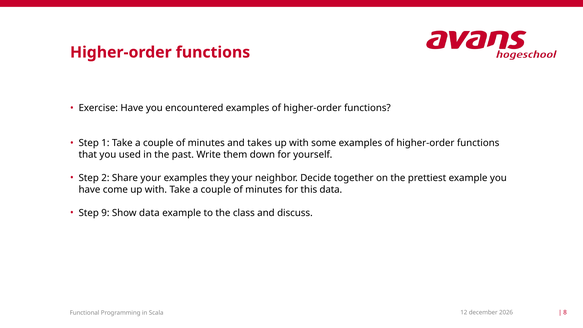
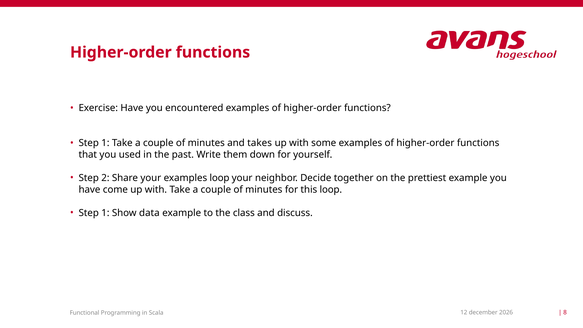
examples they: they -> loop
this data: data -> loop
9 at (105, 213): 9 -> 1
